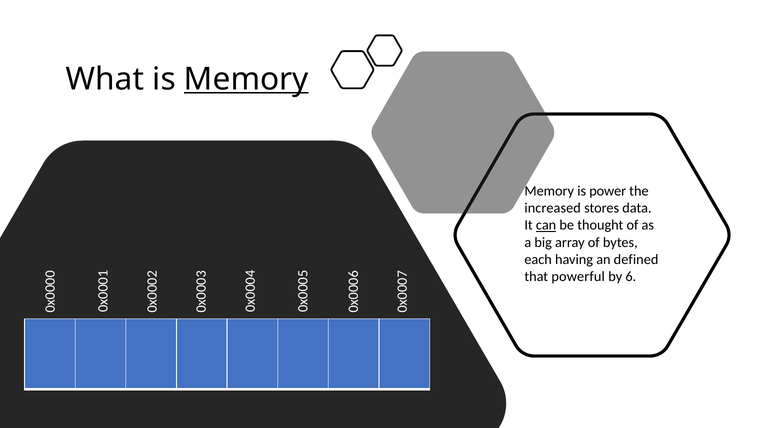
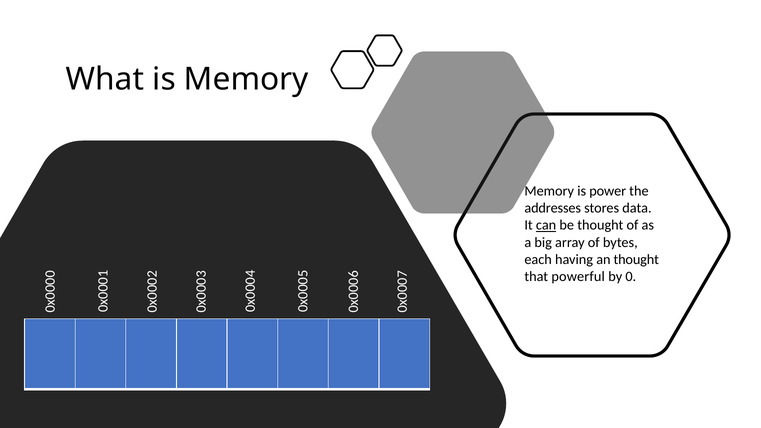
Memory at (246, 79) underline: present -> none
increased: increased -> addresses
an defined: defined -> thought
by 6: 6 -> 0
